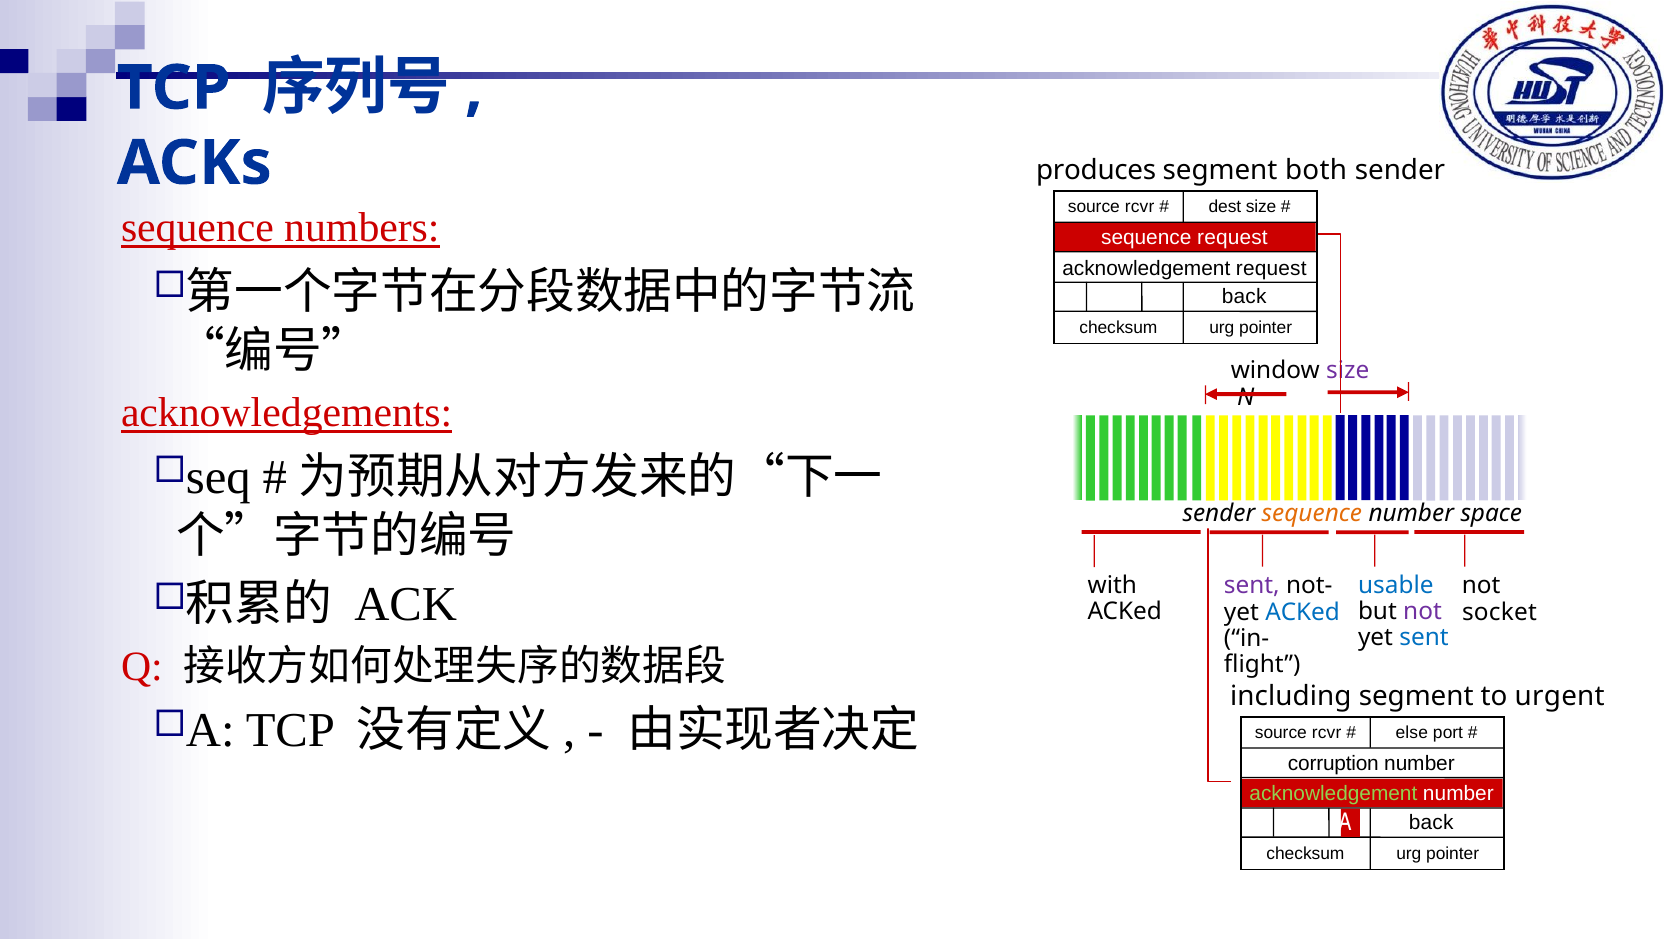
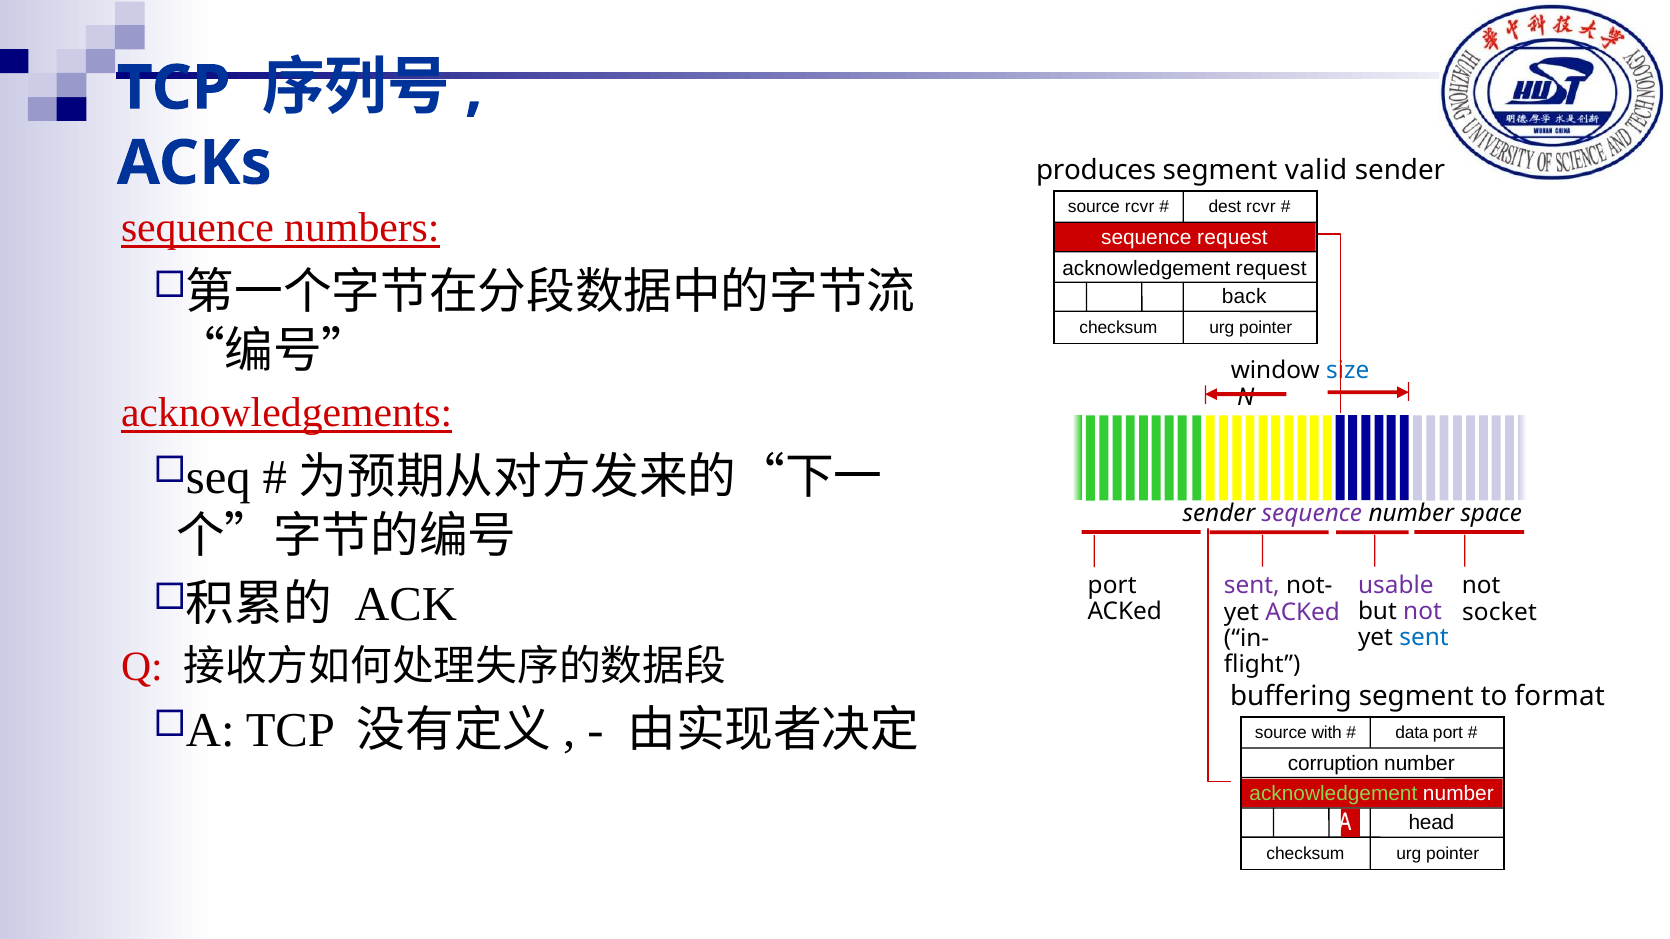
both: both -> valid
dest size: size -> rcvr
size at (1348, 371) colour: purple -> blue
sequence at (1312, 514) colour: orange -> purple
with at (1112, 585): with -> port
usable colour: blue -> purple
ACKed at (1303, 612) colour: blue -> purple
including: including -> buffering
urgent: urgent -> format
rcvr at (1327, 733): rcvr -> with
else: else -> data
back at (1431, 823): back -> head
